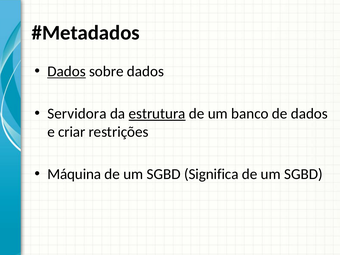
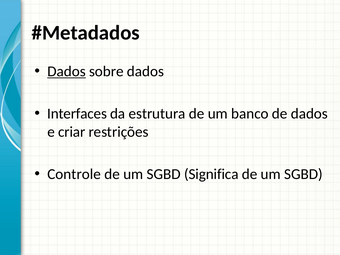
Servidora: Servidora -> Interfaces
estrutura underline: present -> none
Máquina: Máquina -> Controle
